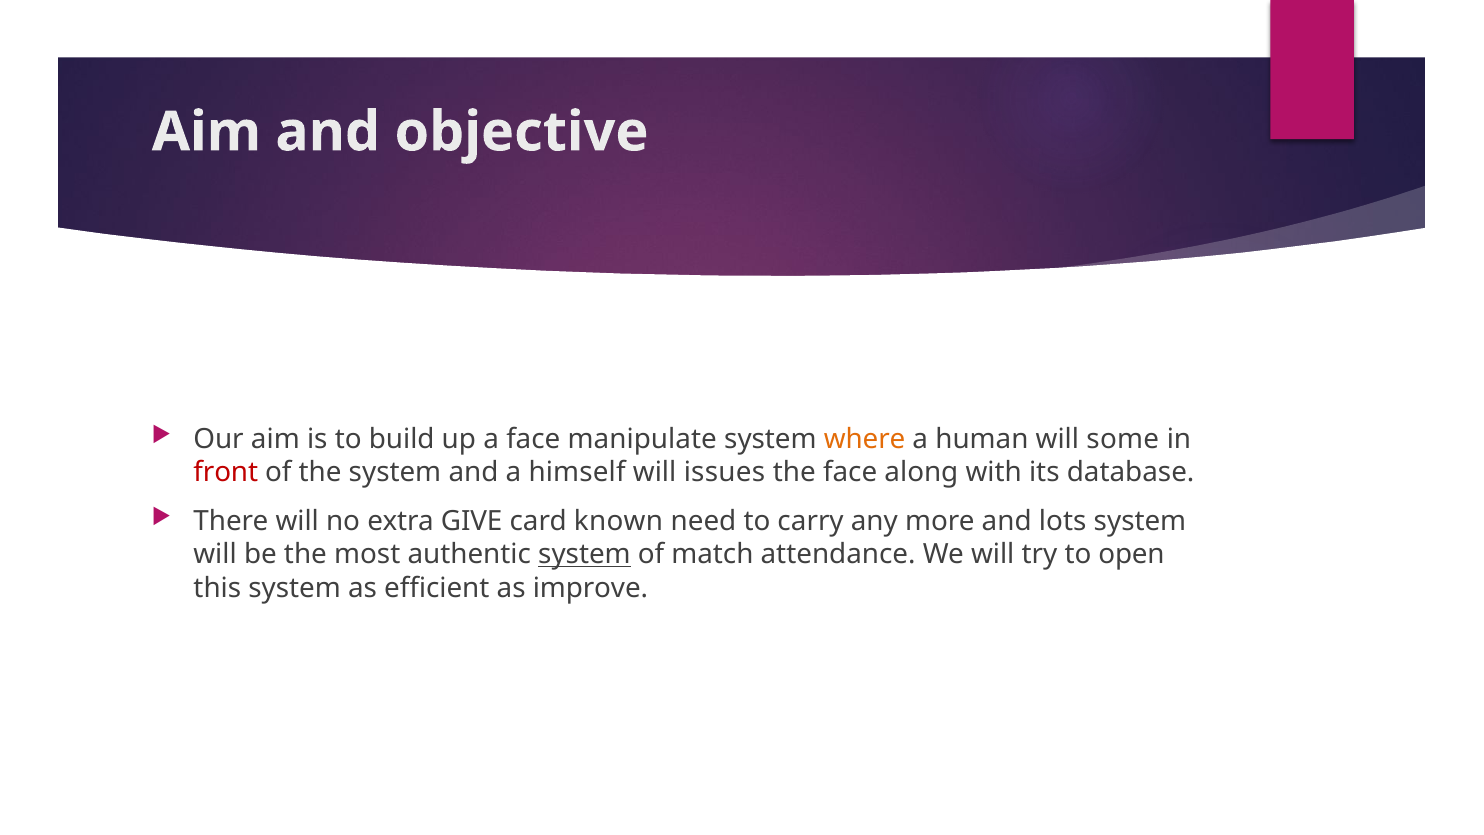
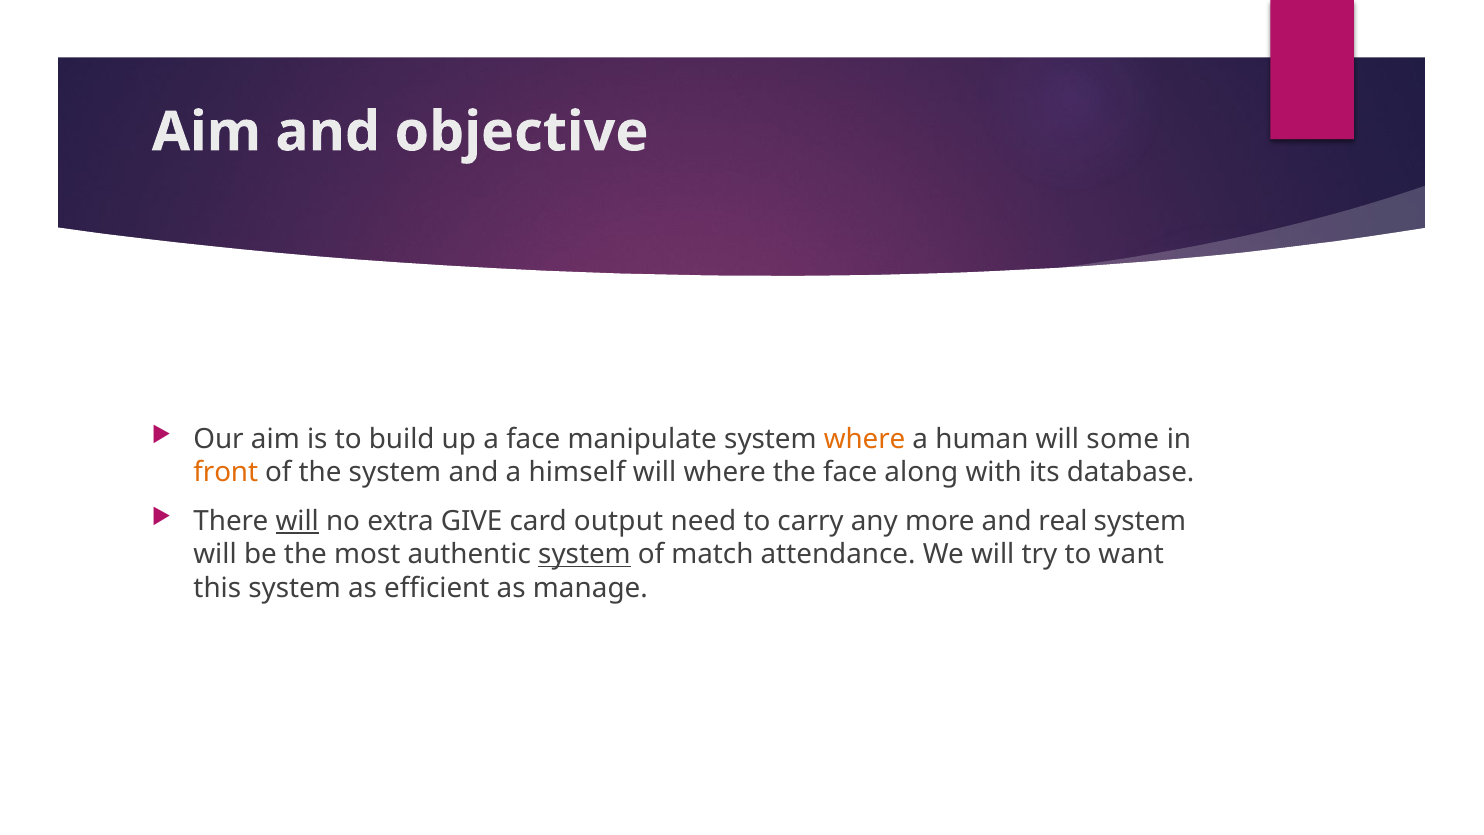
front colour: red -> orange
will issues: issues -> where
will at (297, 521) underline: none -> present
known: known -> output
lots: lots -> real
open: open -> want
improve: improve -> manage
